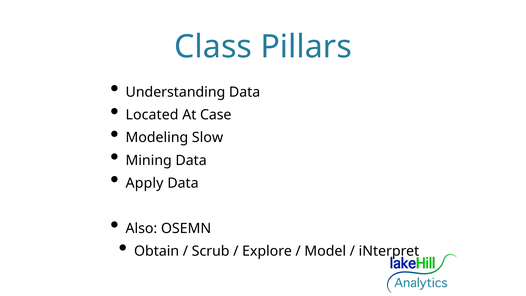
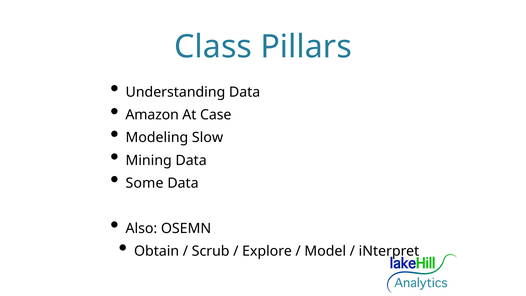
Located: Located -> Amazon
Apply: Apply -> Some
